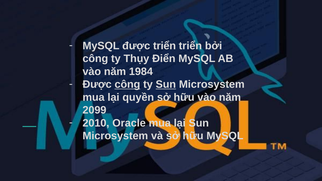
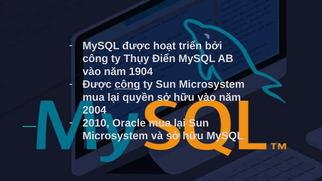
được triển: triển -> hoạt
1984: 1984 -> 1904
Sun at (166, 84) underline: present -> none
2099: 2099 -> 2004
